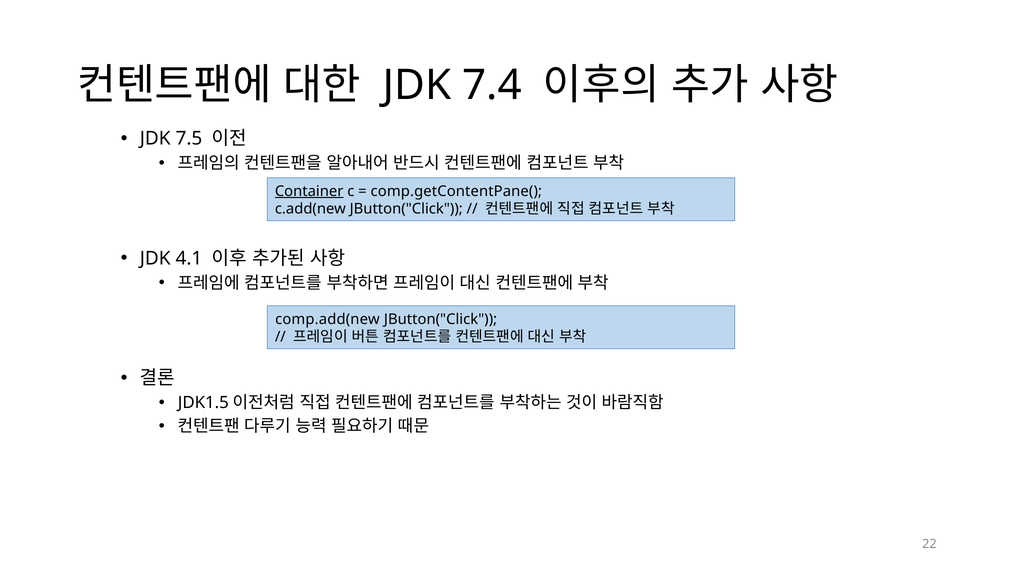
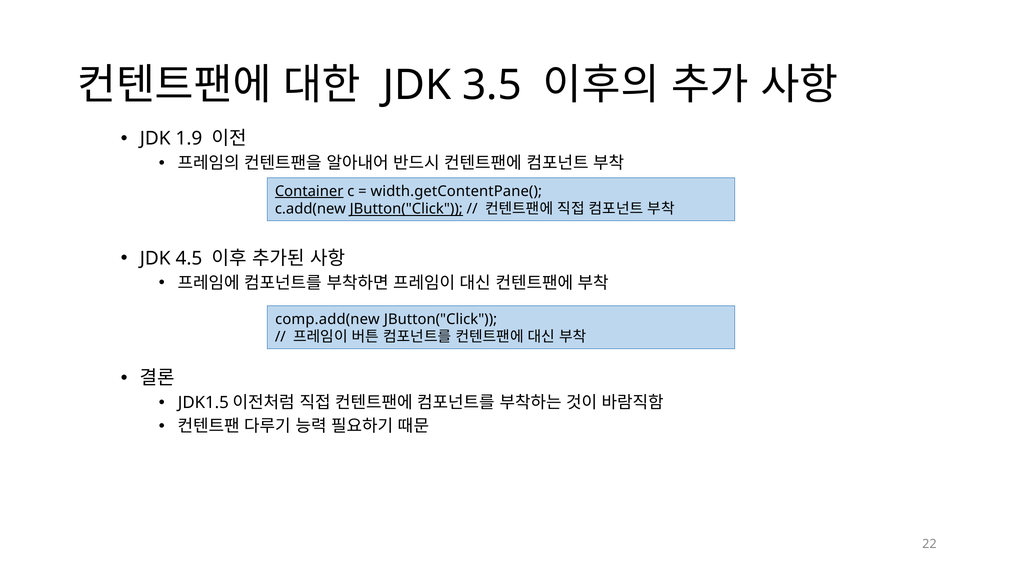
7.4: 7.4 -> 3.5
7.5: 7.5 -> 1.9
comp.getContentPane(: comp.getContentPane( -> width.getContentPane(
JButton("Click at (406, 209) underline: none -> present
4.1: 4.1 -> 4.5
